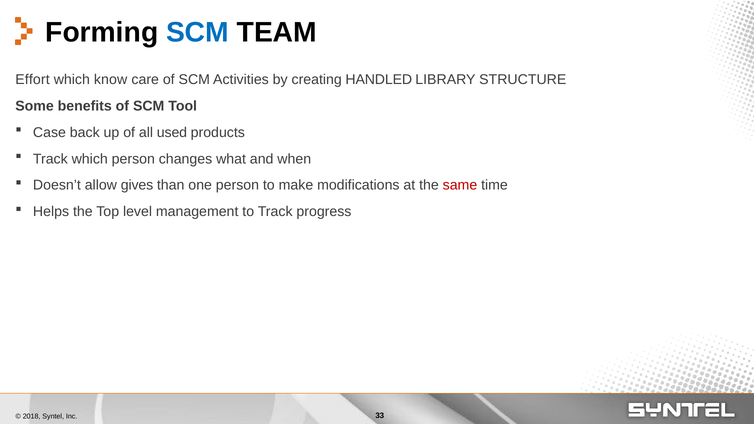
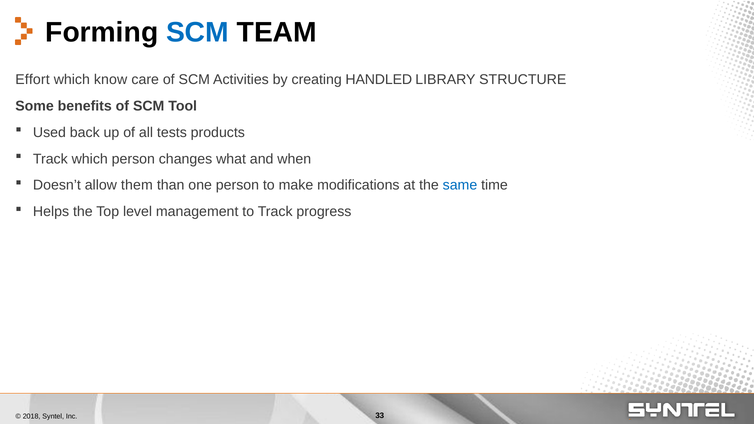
Case: Case -> Used
used: used -> tests
gives: gives -> them
same colour: red -> blue
